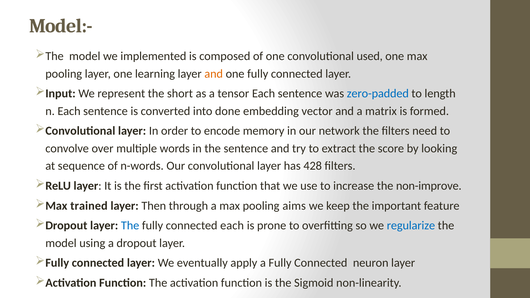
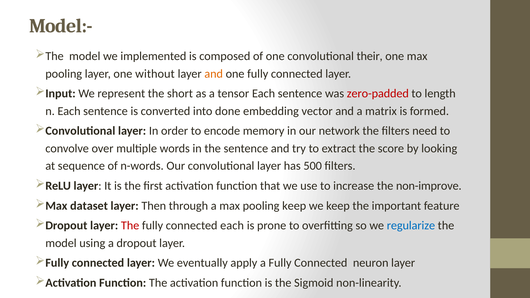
used: used -> their
learning: learning -> without
zero-padded colour: blue -> red
428: 428 -> 500
trained: trained -> dataset
pooling aims: aims -> keep
The at (130, 226) colour: blue -> red
